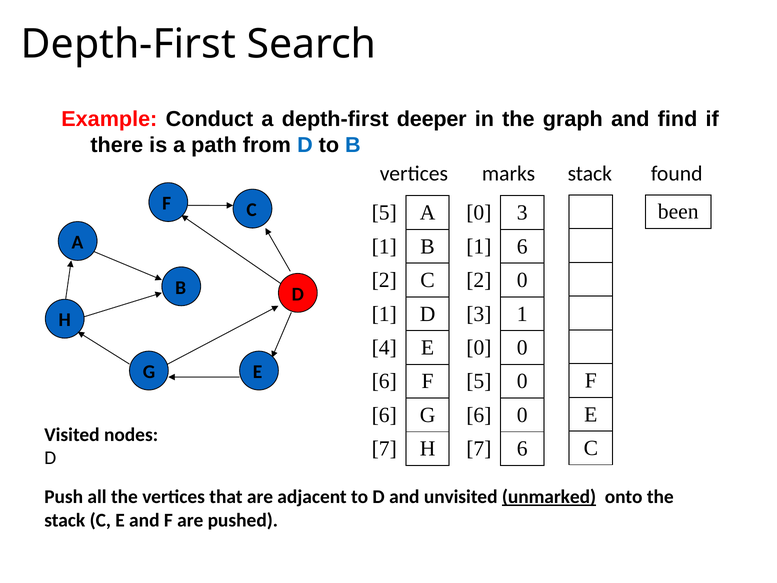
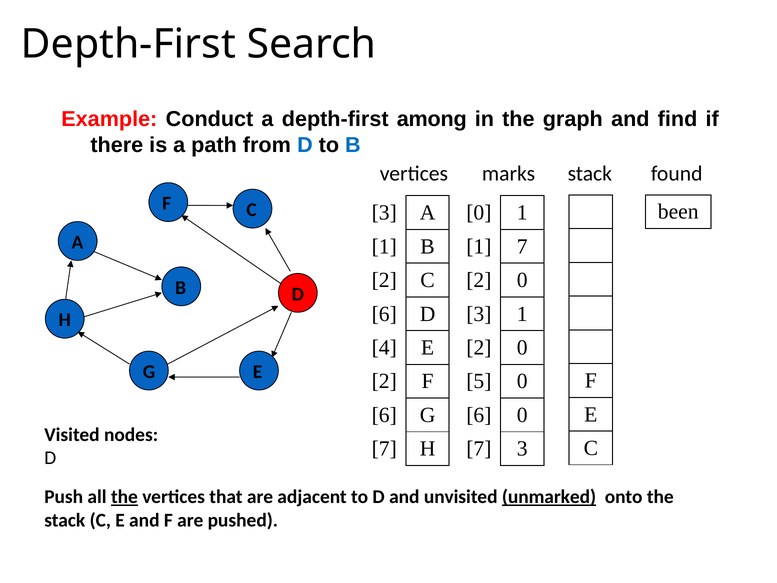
deeper: deeper -> among
5 at (384, 213): 5 -> 3
3 at (522, 213): 3 -> 1
1 6: 6 -> 7
1 at (384, 314): 1 -> 6
0 at (479, 347): 0 -> 2
6 at (384, 381): 6 -> 2
7 6: 6 -> 3
the at (124, 497) underline: none -> present
